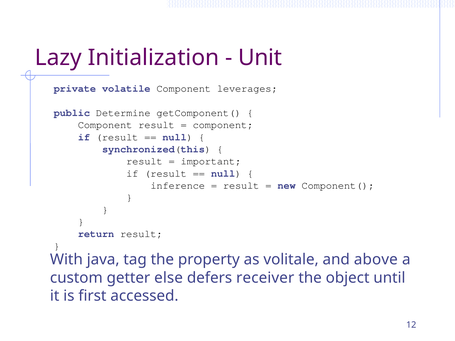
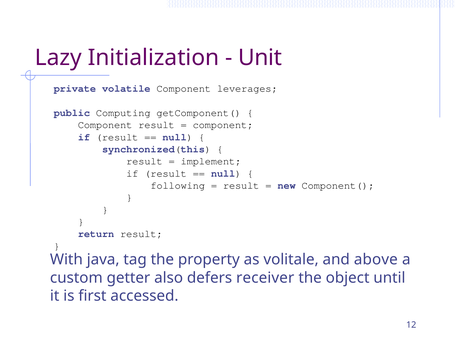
Determine: Determine -> Computing
important: important -> implement
inference: inference -> following
else: else -> also
